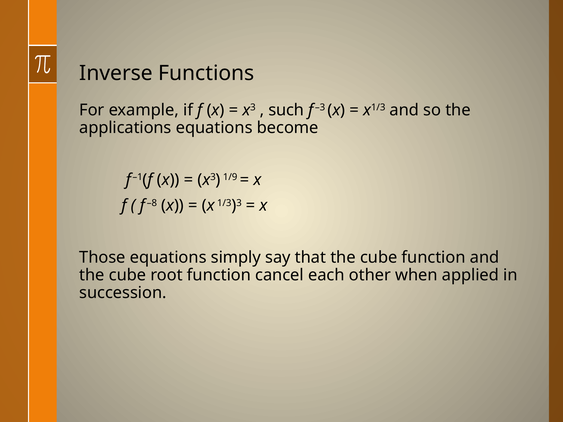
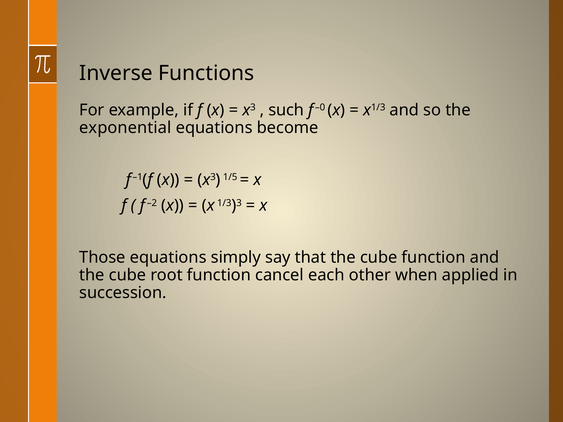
–3: –3 -> –0
applications: applications -> exponential
1/9: 1/9 -> 1/5
–8: –8 -> –2
